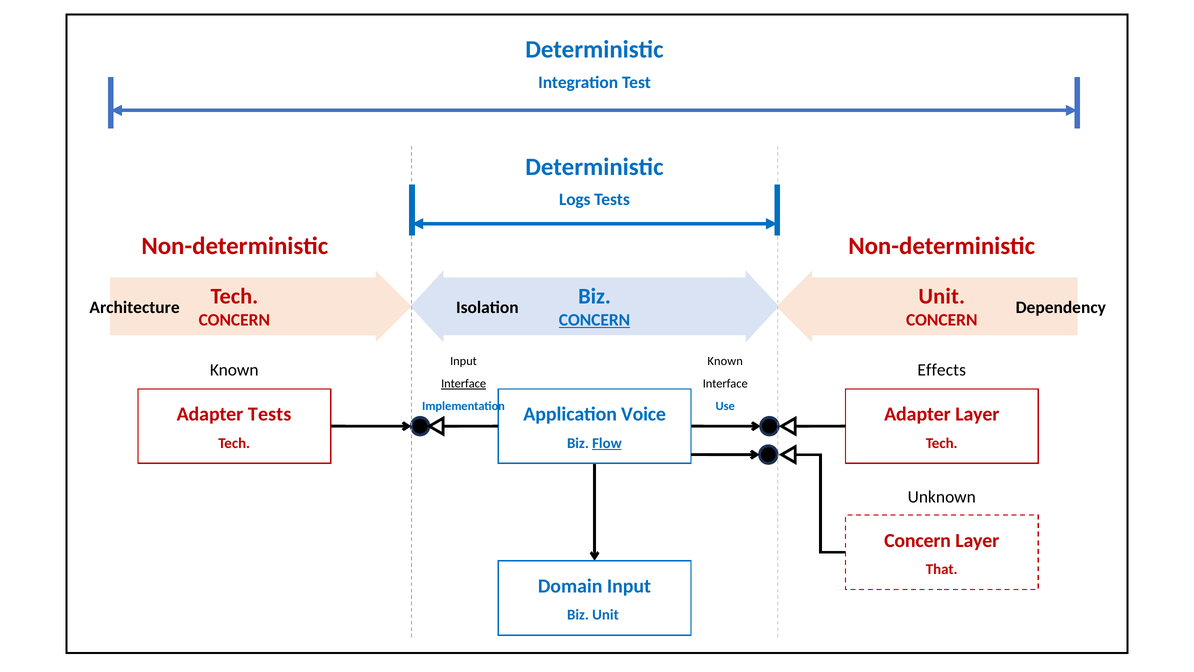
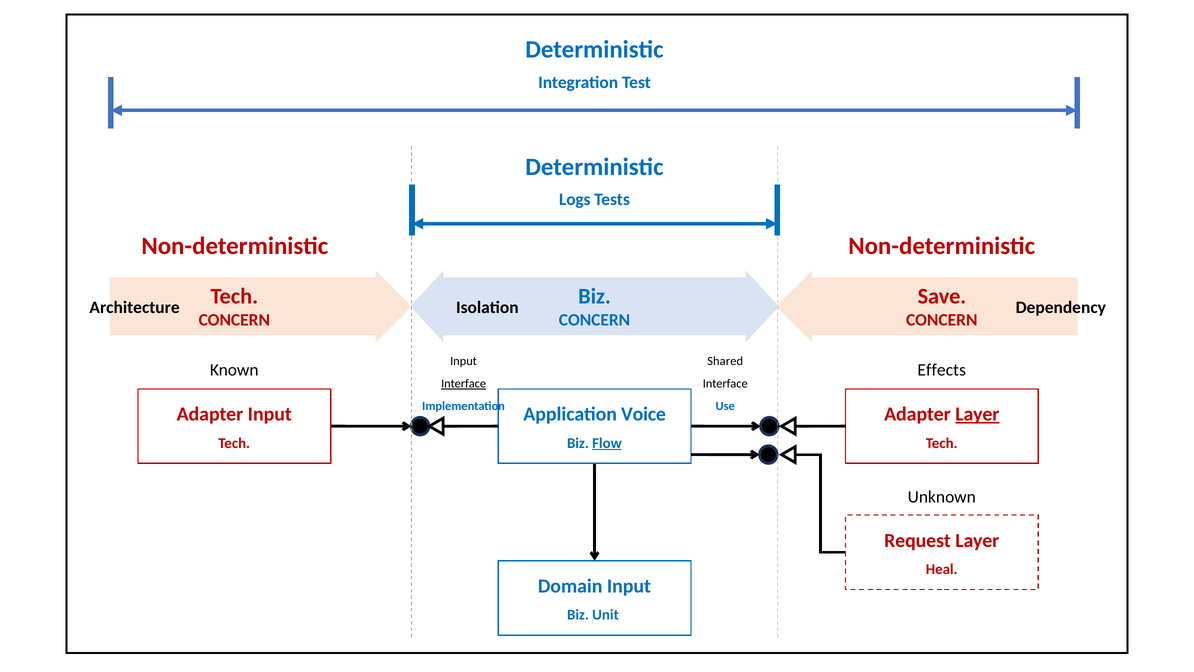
Unit at (942, 296): Unit -> Save
CONCERN at (594, 320) underline: present -> none
Known at (725, 361): Known -> Shared
Adapter Tests: Tests -> Input
Layer at (977, 414) underline: none -> present
Concern at (918, 540): Concern -> Request
That: That -> Heal
